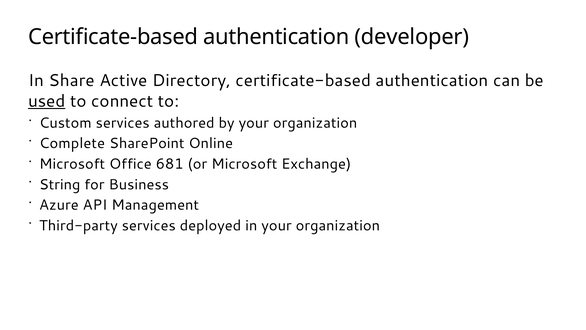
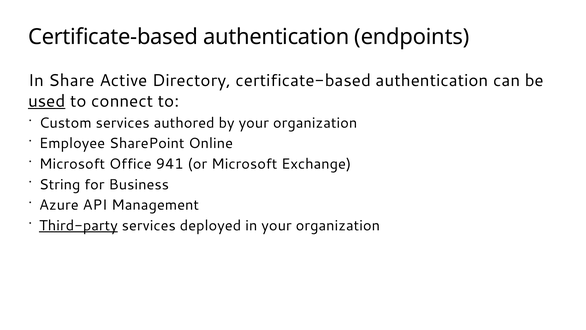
developer: developer -> endpoints
Complete: Complete -> Employee
681: 681 -> 941
Third-party underline: none -> present
